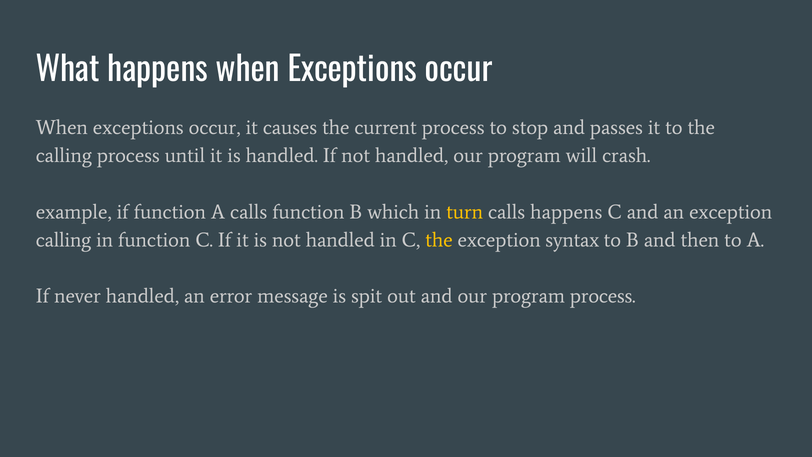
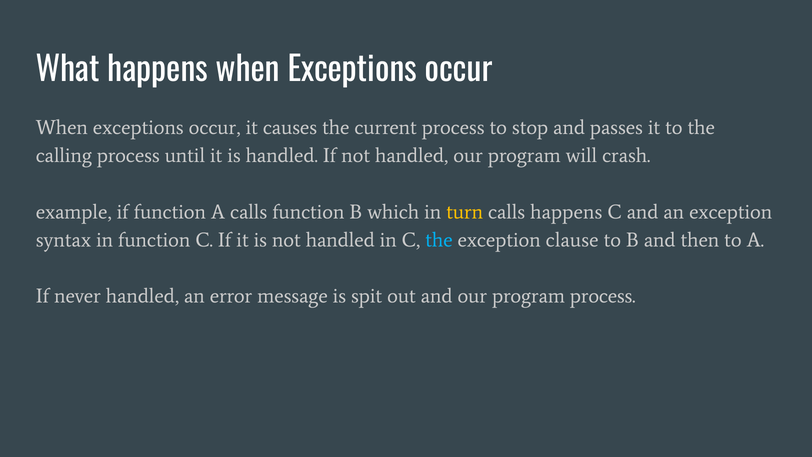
calling at (63, 240): calling -> syntax
the at (439, 240) colour: yellow -> light blue
syntax: syntax -> clause
